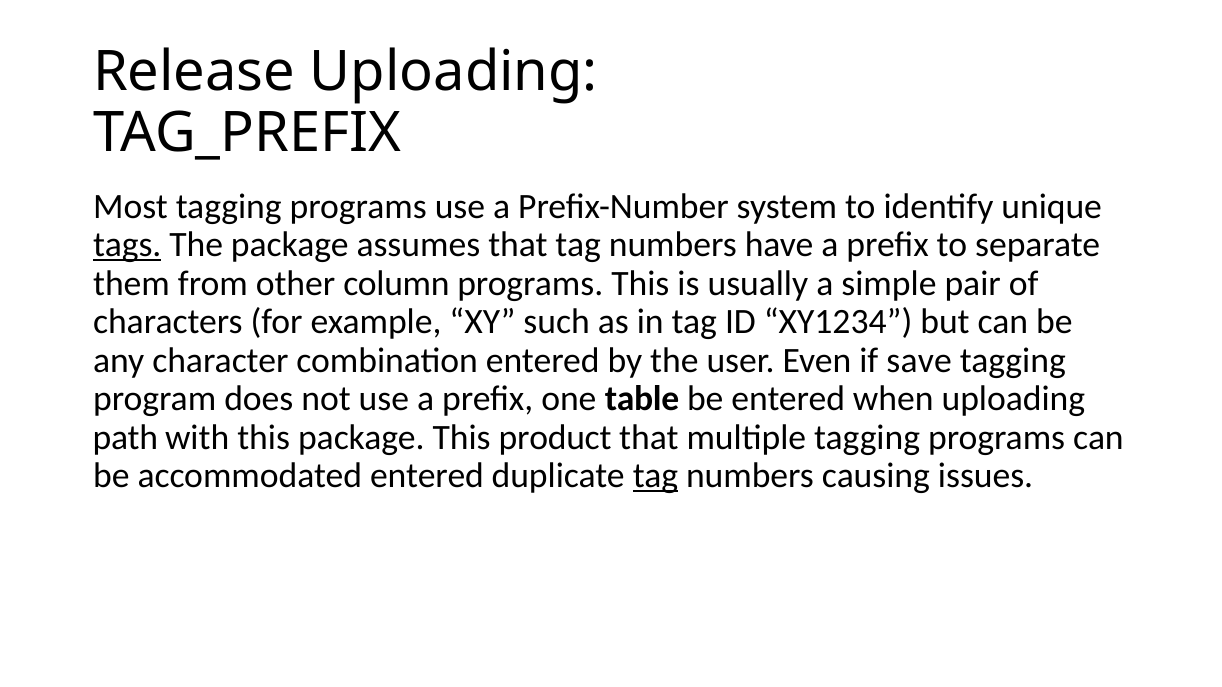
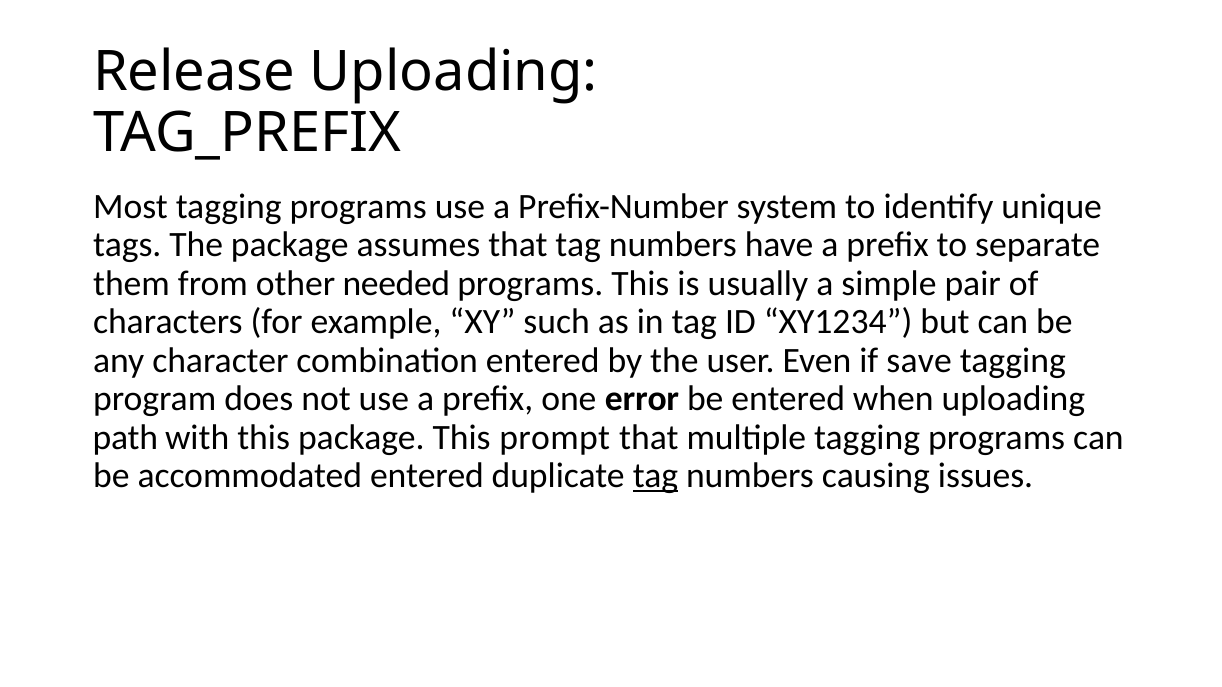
tags underline: present -> none
column: column -> needed
table: table -> error
product: product -> prompt
